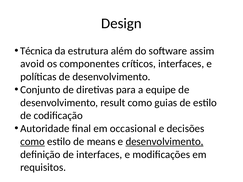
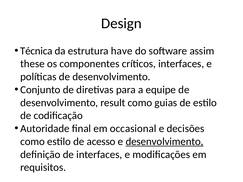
além: além -> have
avoid: avoid -> these
como at (33, 142) underline: present -> none
means: means -> acesso
